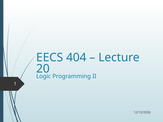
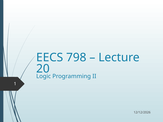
404: 404 -> 798
